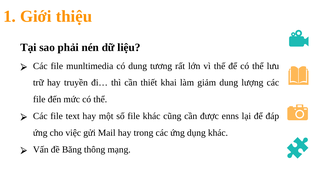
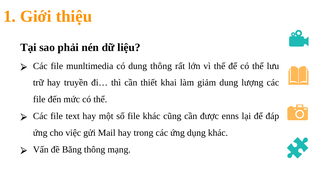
dung tương: tương -> thông
